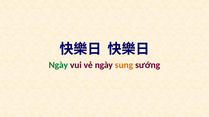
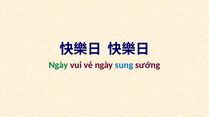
sung colour: orange -> blue
